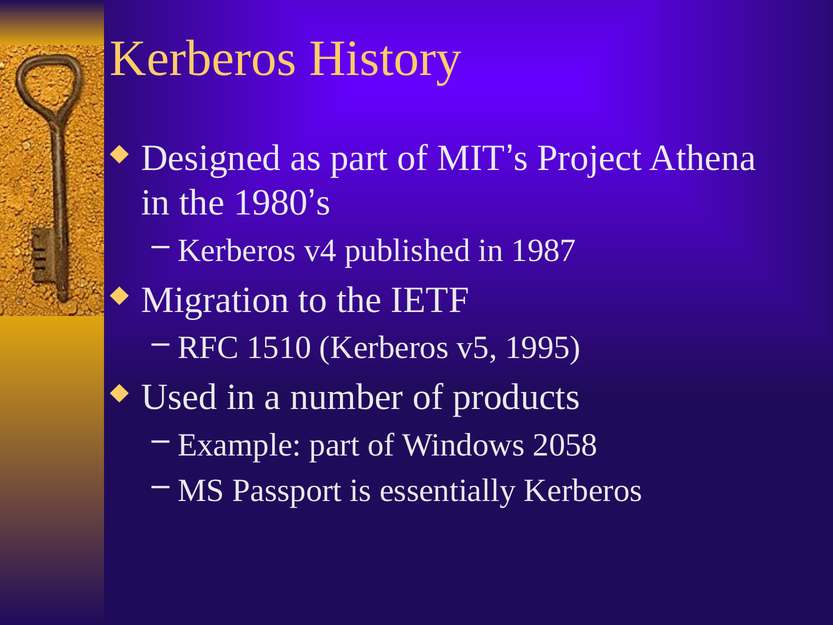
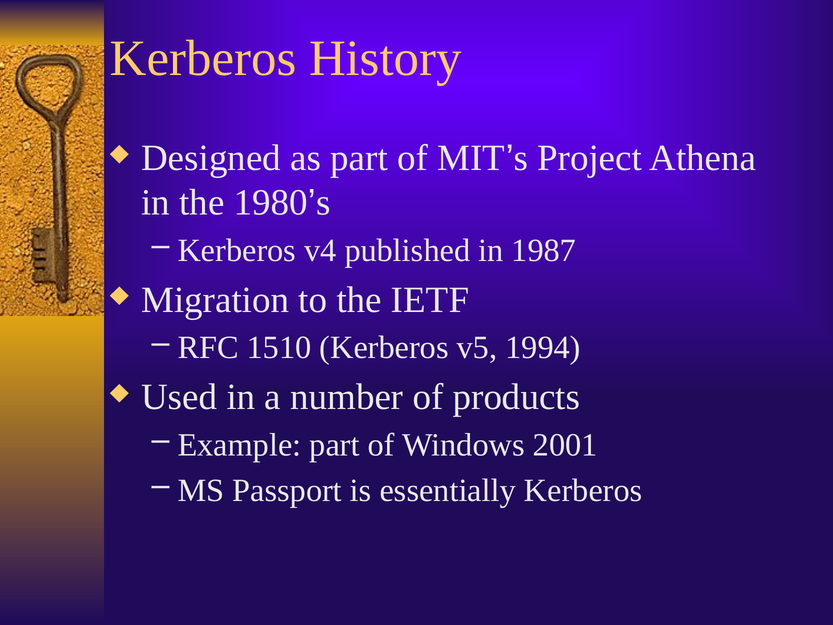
1995: 1995 -> 1994
2058: 2058 -> 2001
